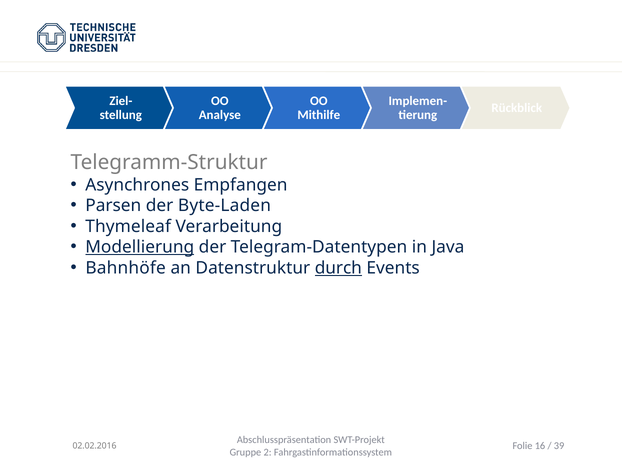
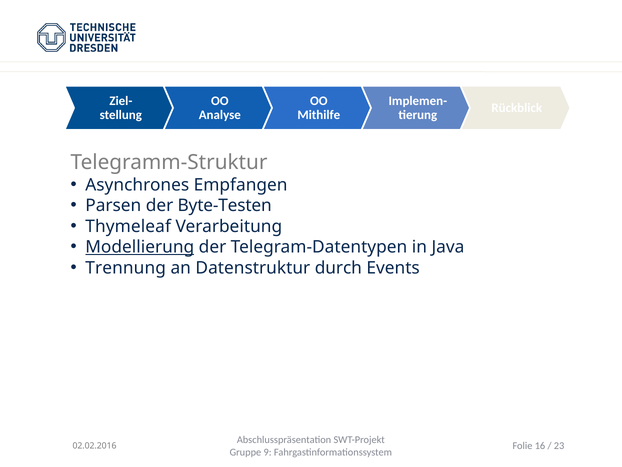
Byte-Laden: Byte-Laden -> Byte-Testen
Bahnhöfe: Bahnhöfe -> Trennung
durch underline: present -> none
39: 39 -> 23
2: 2 -> 9
